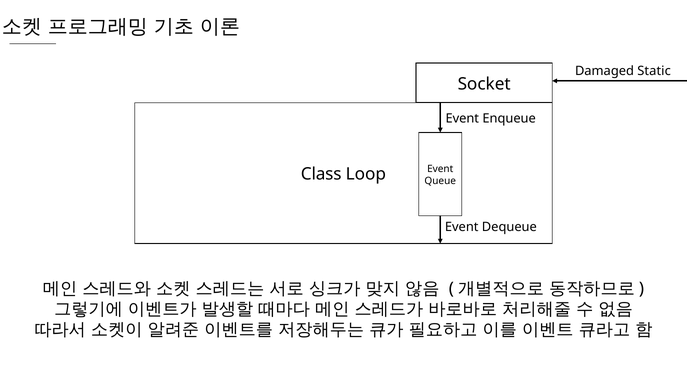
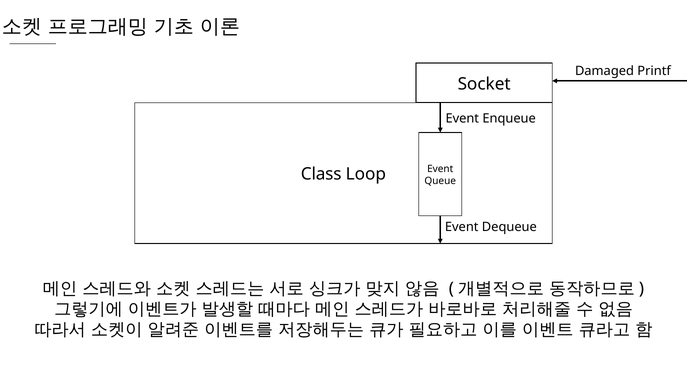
Static: Static -> Printf
